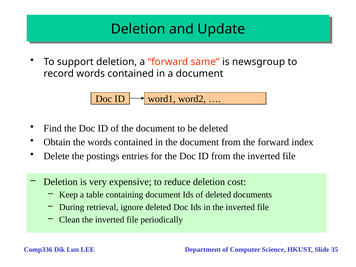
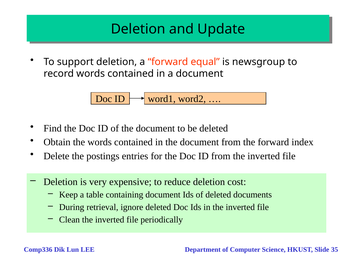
same: same -> equal
